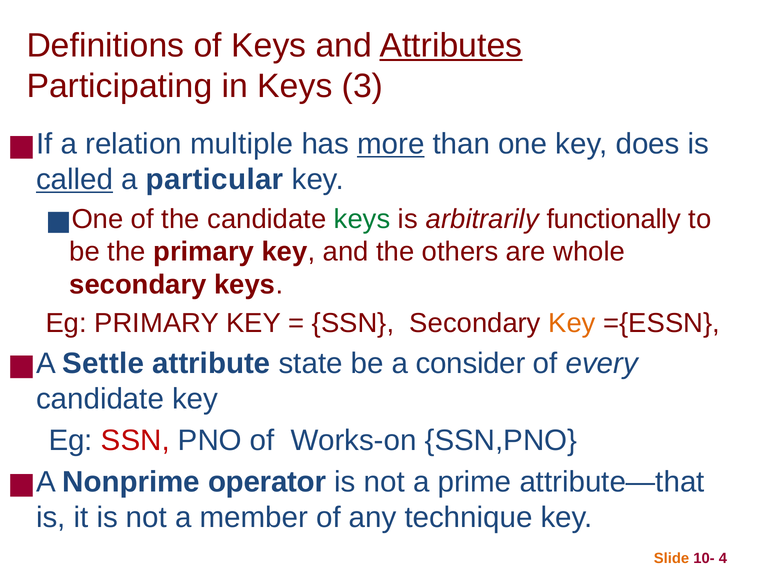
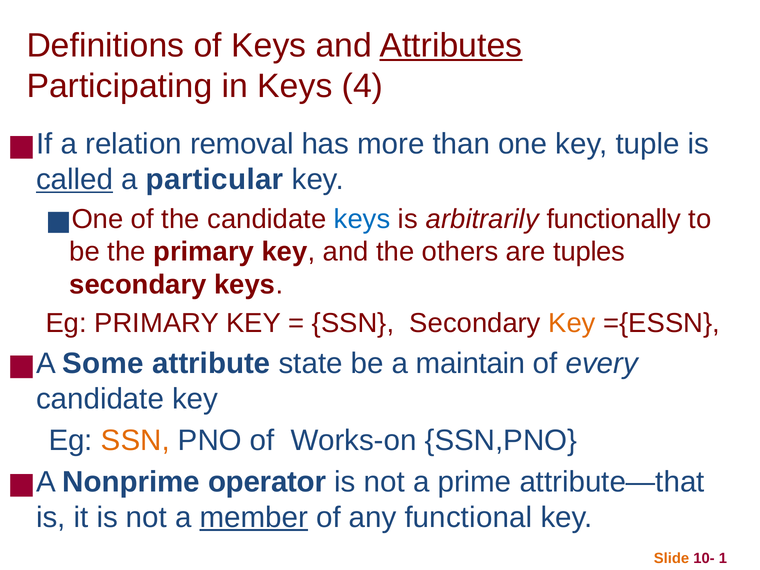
3: 3 -> 4
multiple: multiple -> removal
more underline: present -> none
does: does -> tuple
keys at (362, 219) colour: green -> blue
whole: whole -> tuples
Settle: Settle -> Some
consider: consider -> maintain
SSN at (135, 440) colour: red -> orange
member underline: none -> present
technique: technique -> functional
4: 4 -> 1
